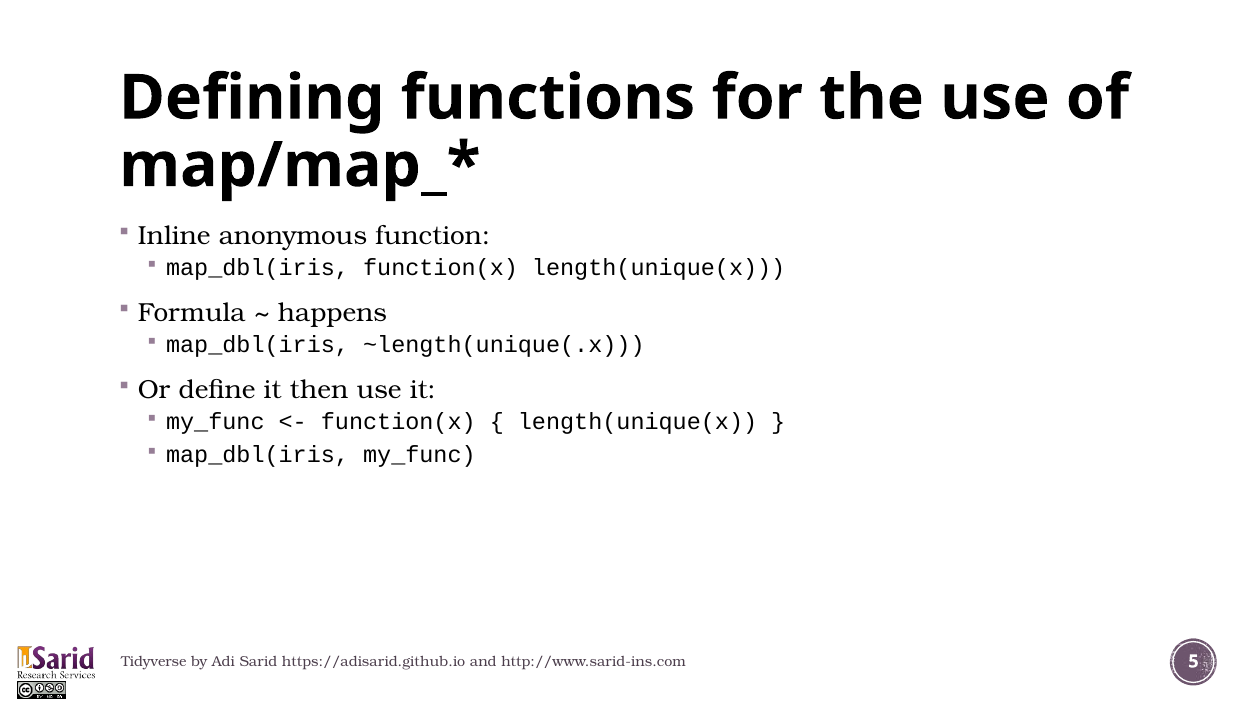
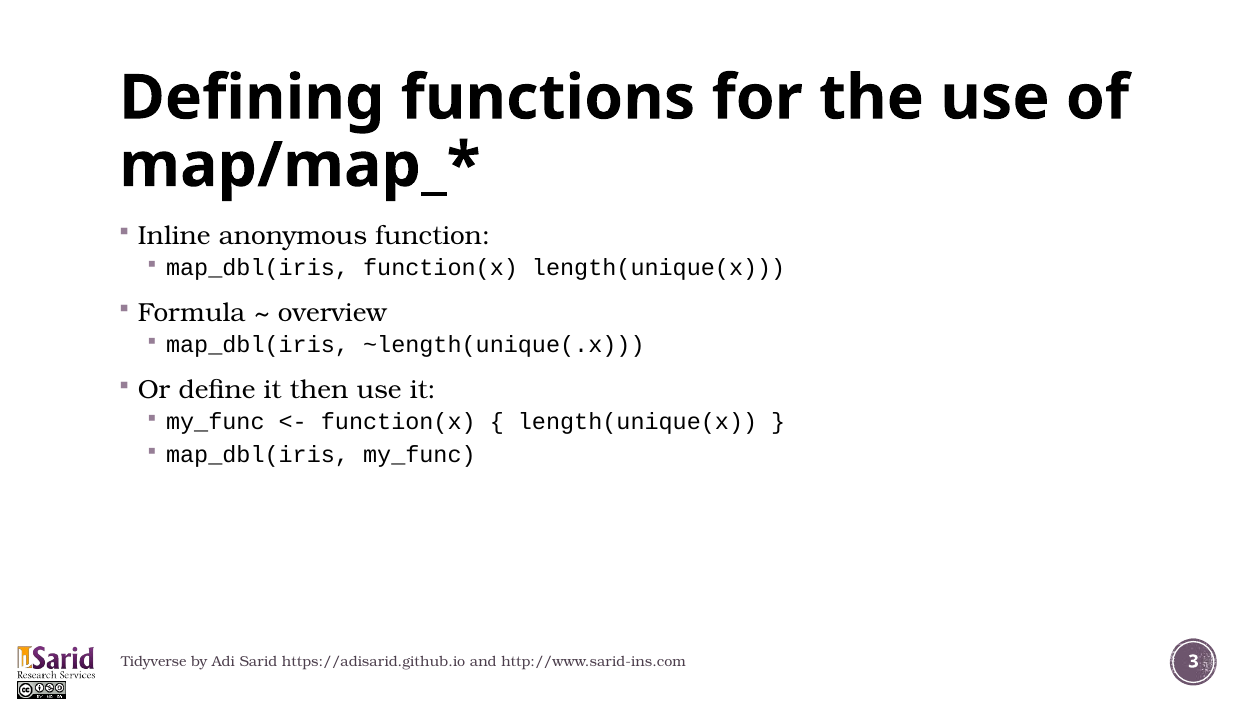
happens: happens -> overview
5: 5 -> 3
